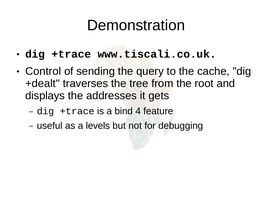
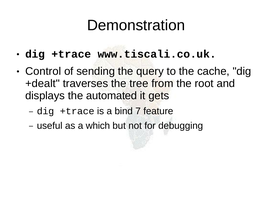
addresses: addresses -> automated
4: 4 -> 7
levels: levels -> which
